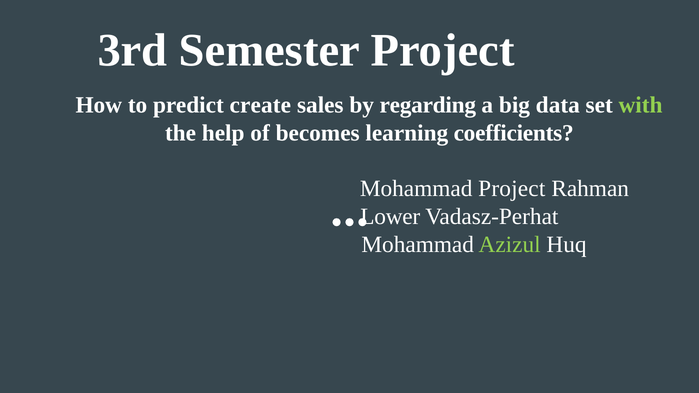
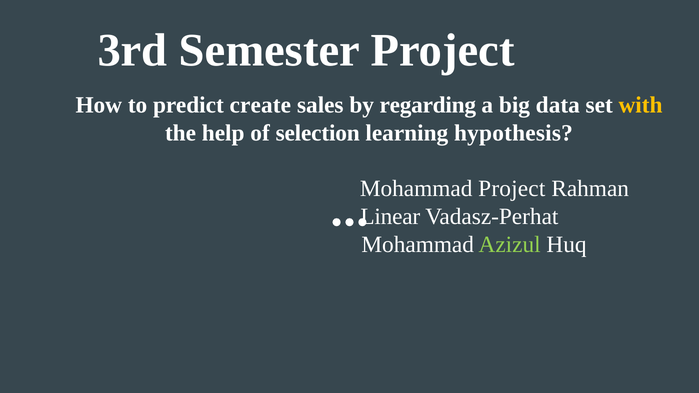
with colour: light green -> yellow
becomes: becomes -> selection
coefficients: coefficients -> hypothesis
Lower: Lower -> Linear
